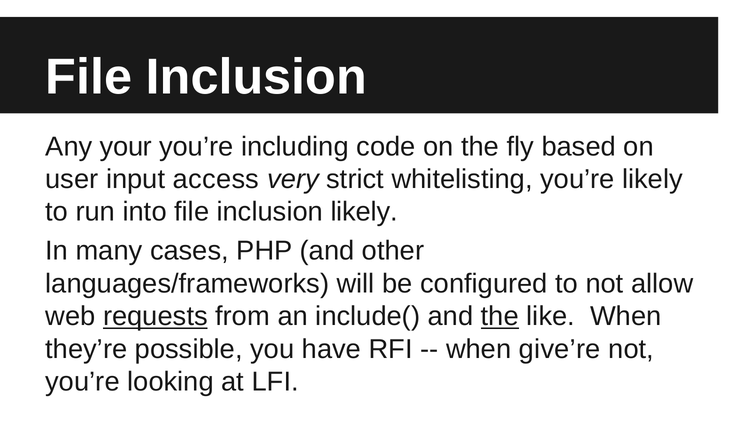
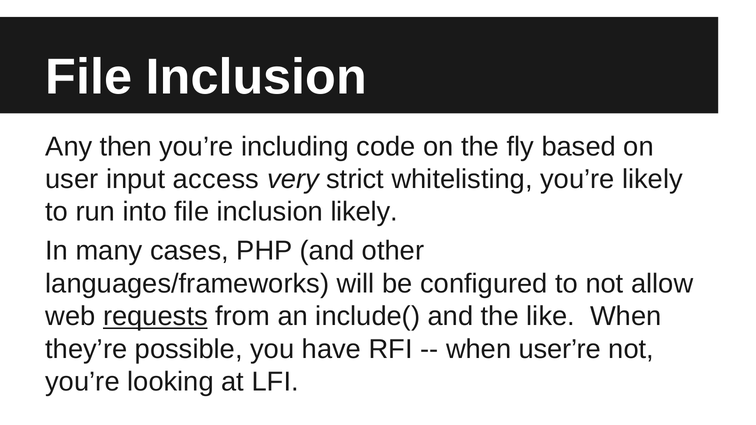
your: your -> then
the at (500, 317) underline: present -> none
give’re: give’re -> user’re
